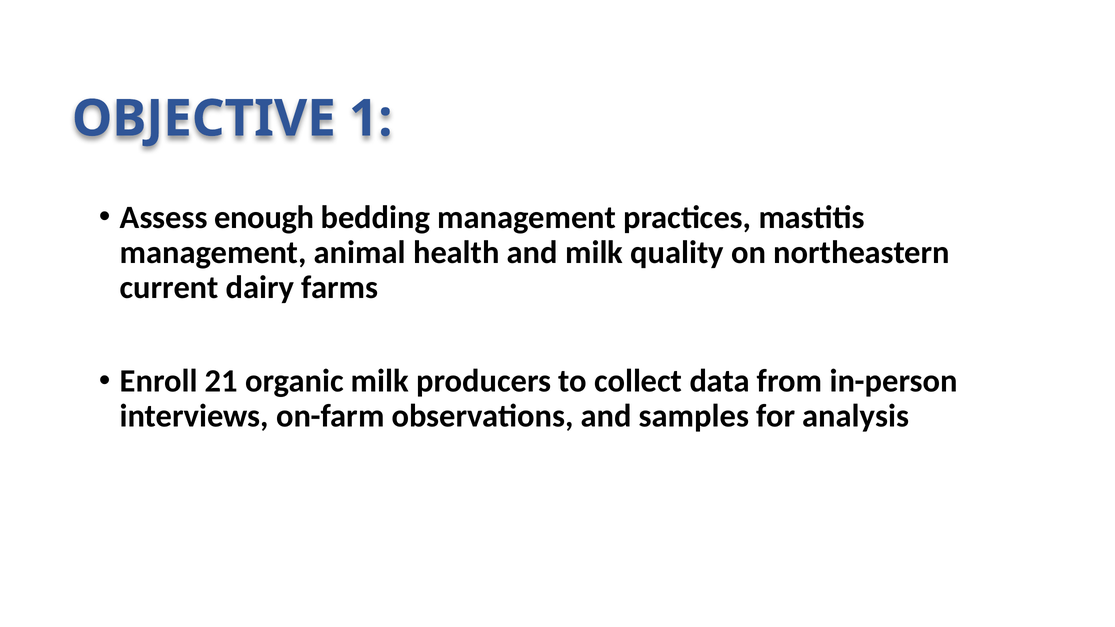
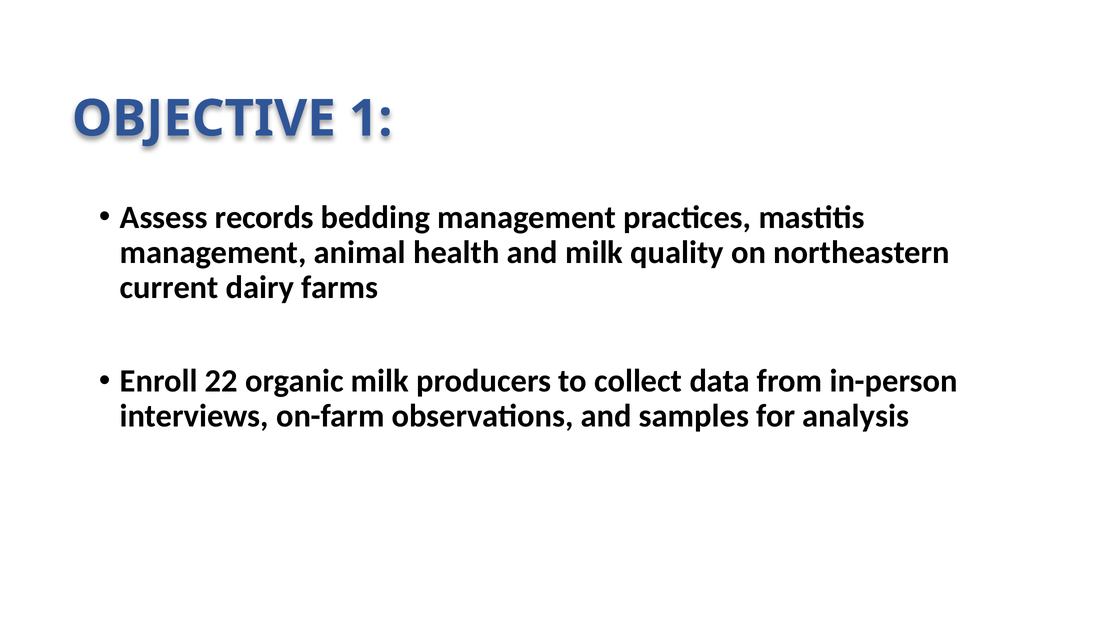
enough: enough -> records
21: 21 -> 22
